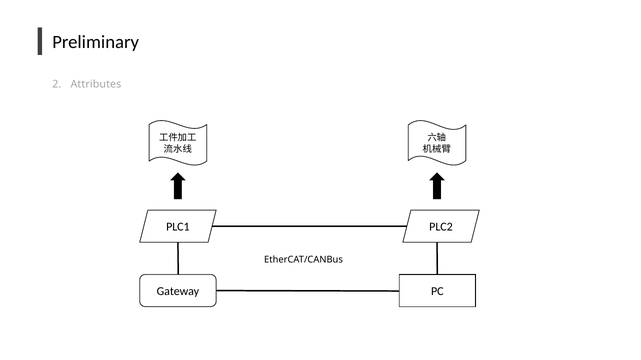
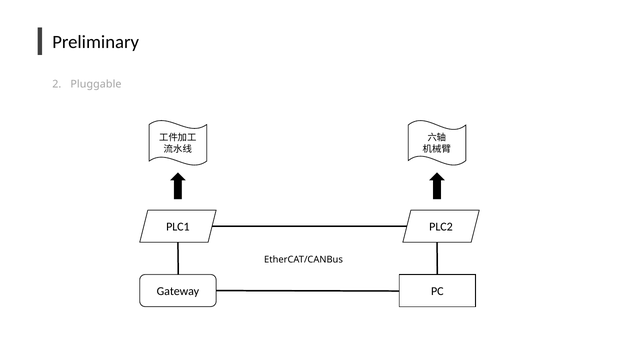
Attributes: Attributes -> Pluggable
